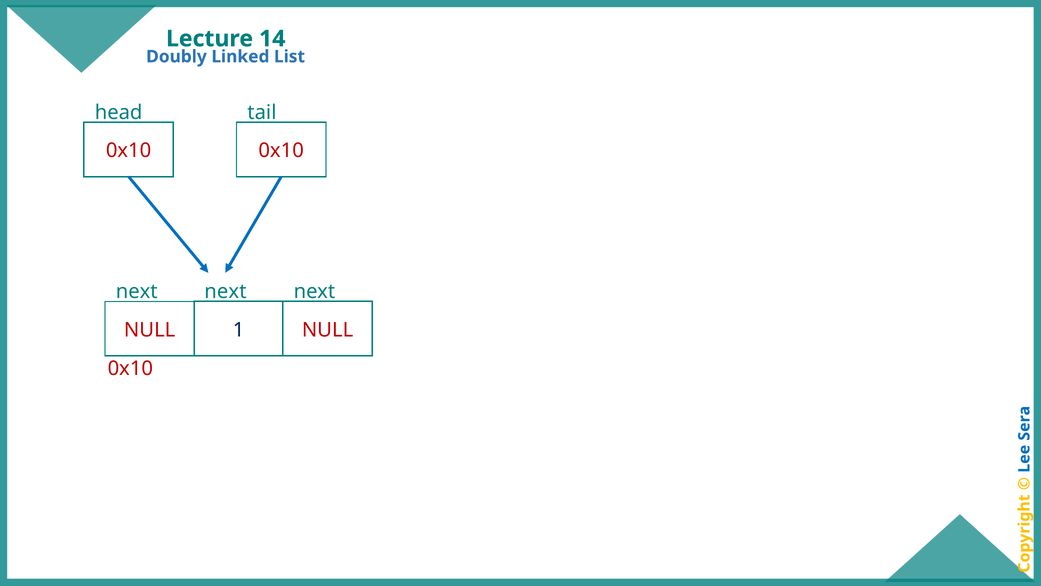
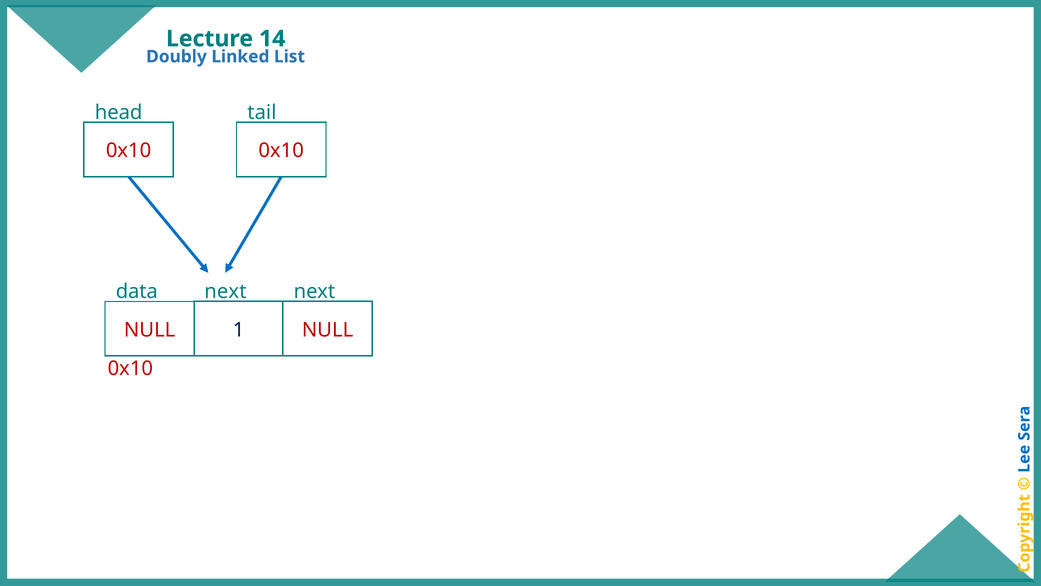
next at (137, 291): next -> data
